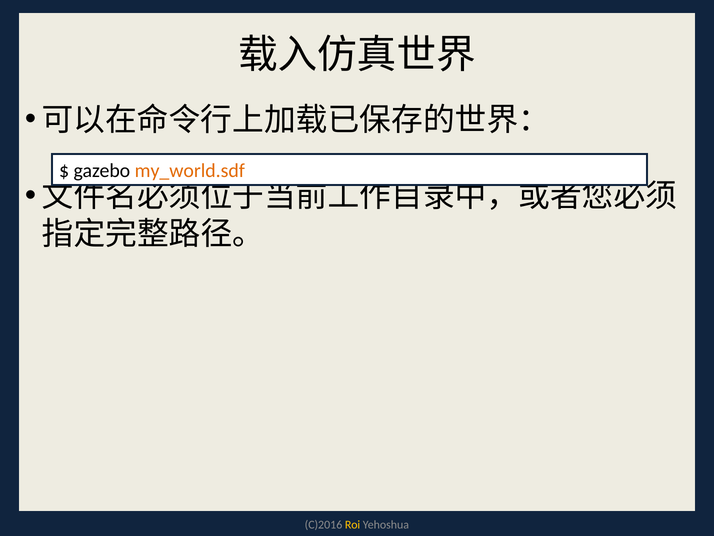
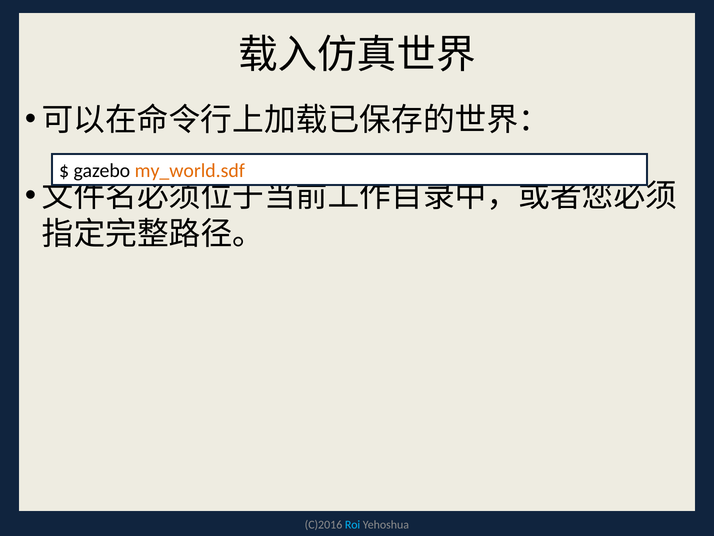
Roi colour: yellow -> light blue
